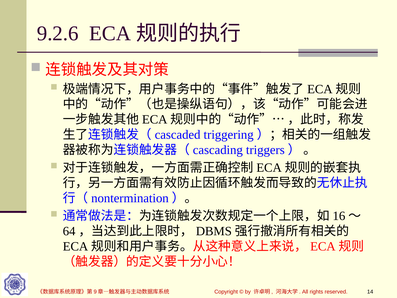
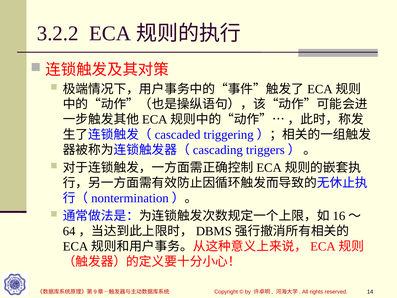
9.2.6: 9.2.6 -> 3.2.2
